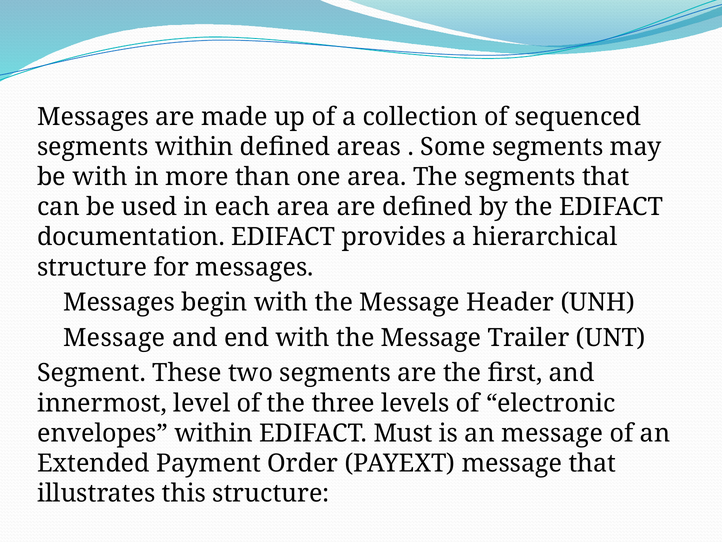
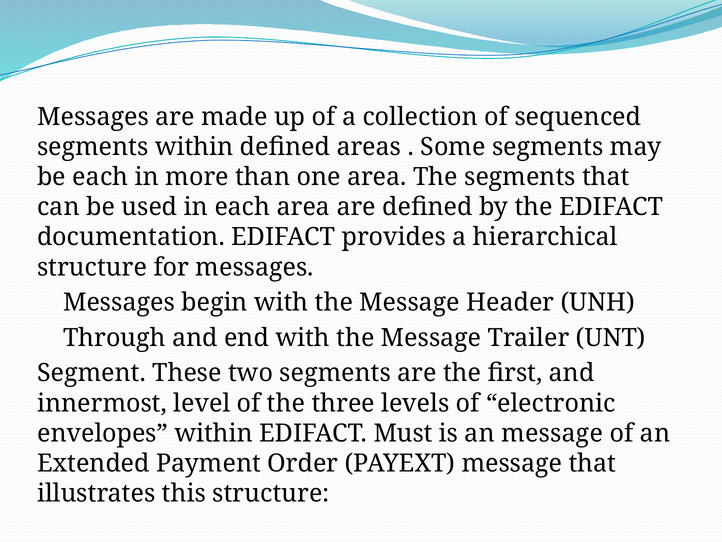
be with: with -> each
Message at (114, 338): Message -> Through
